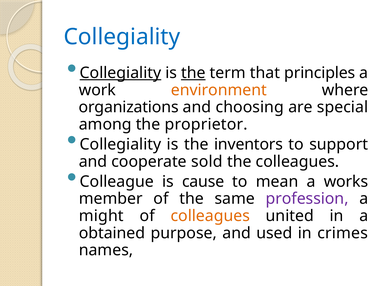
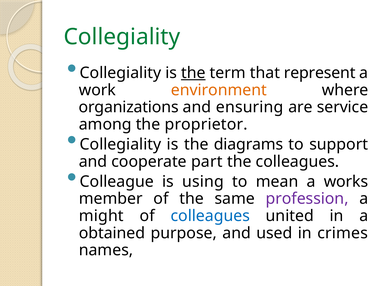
Collegiality at (122, 37) colour: blue -> green
Collegiality at (120, 73) underline: present -> none
principles: principles -> represent
choosing: choosing -> ensuring
special: special -> service
inventors: inventors -> diagrams
sold: sold -> part
cause: cause -> using
colleagues at (210, 216) colour: orange -> blue
